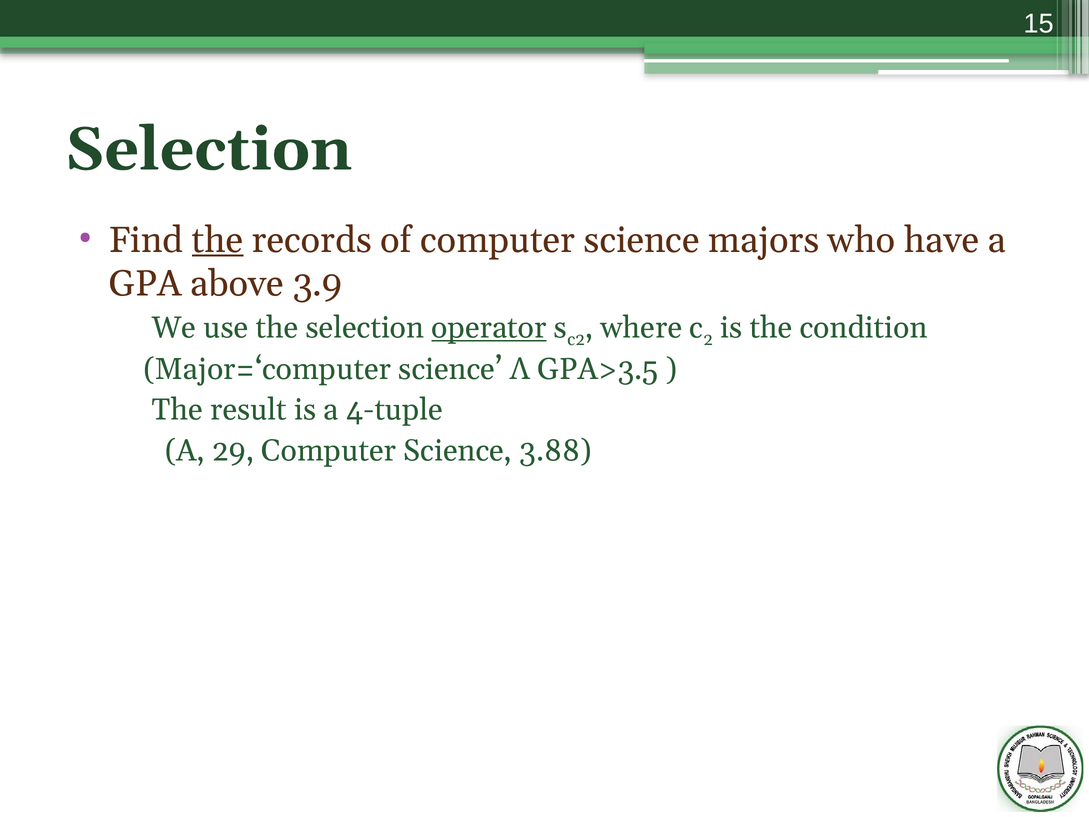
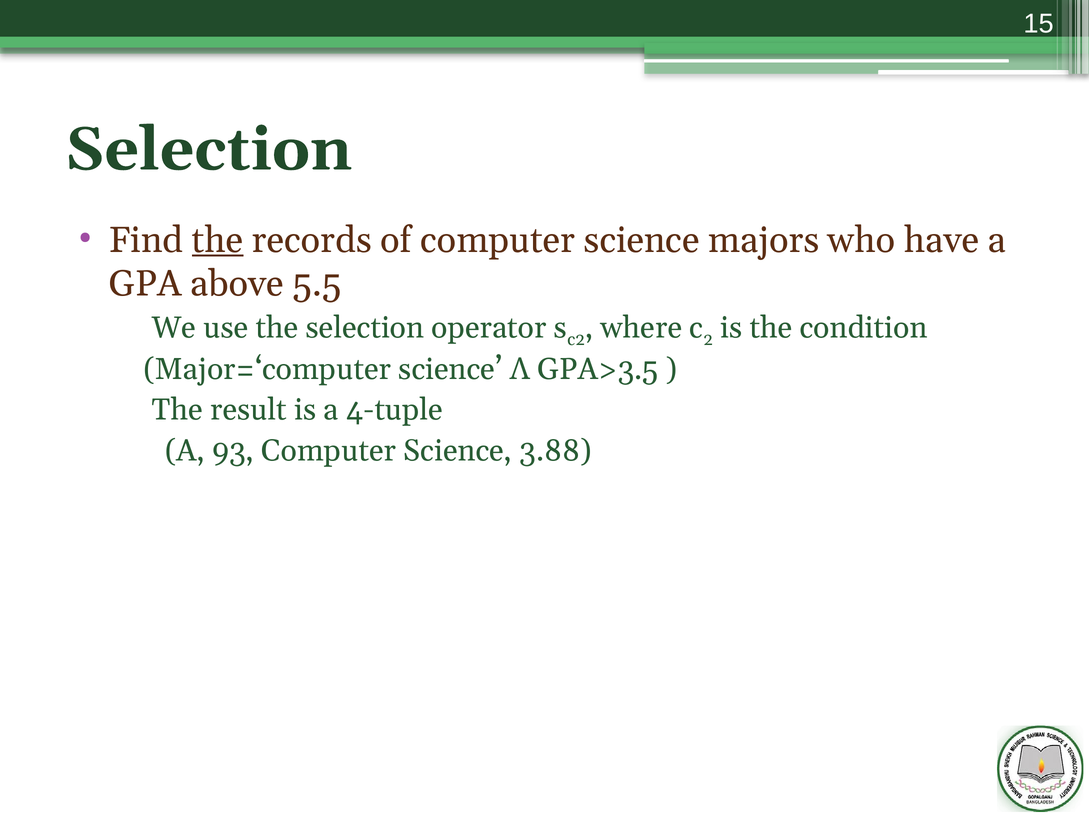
3.9: 3.9 -> 5.5
operator underline: present -> none
29: 29 -> 93
